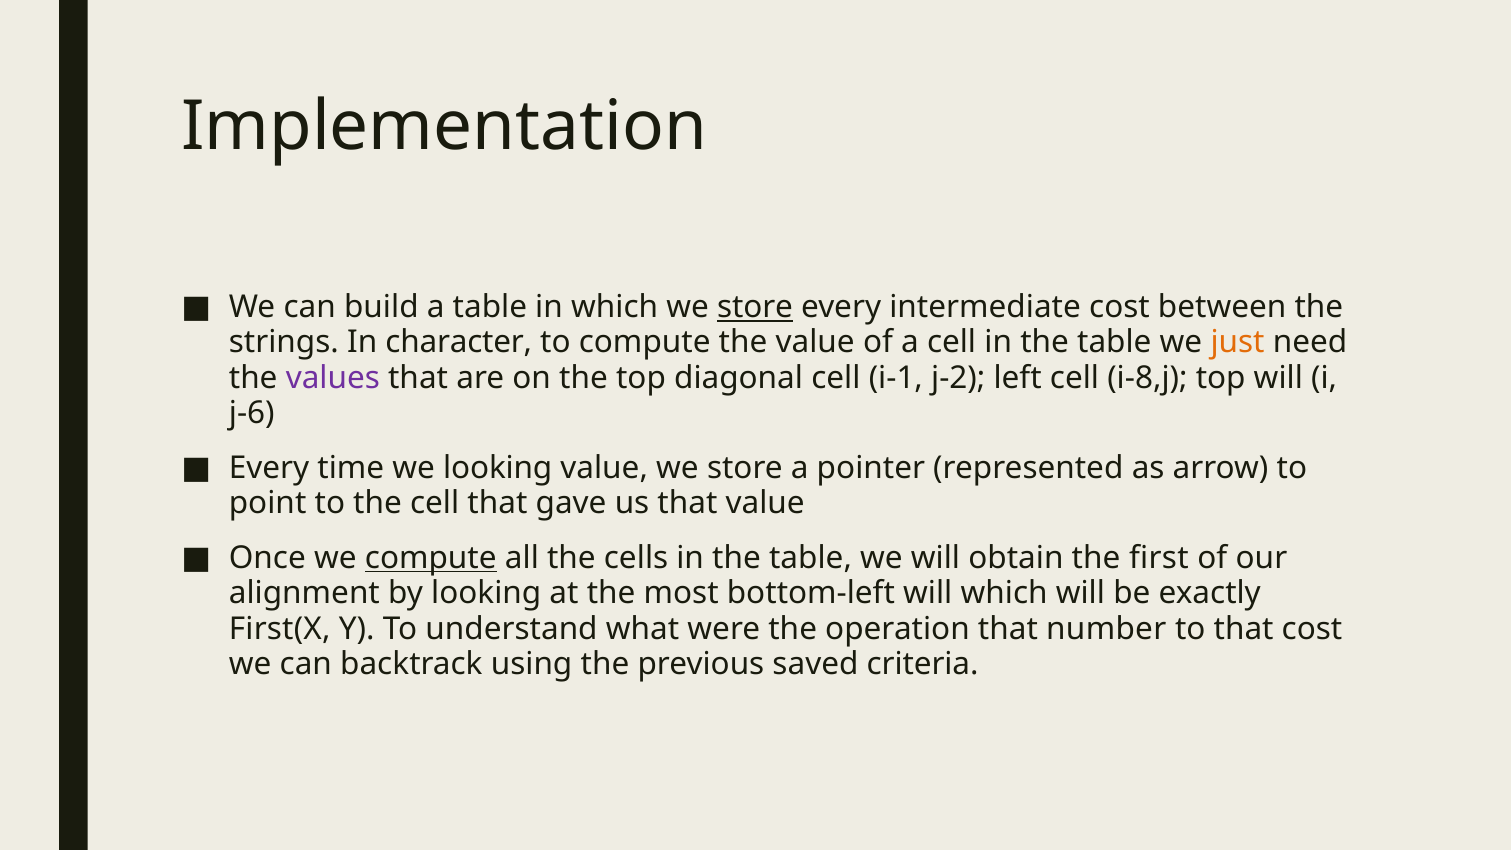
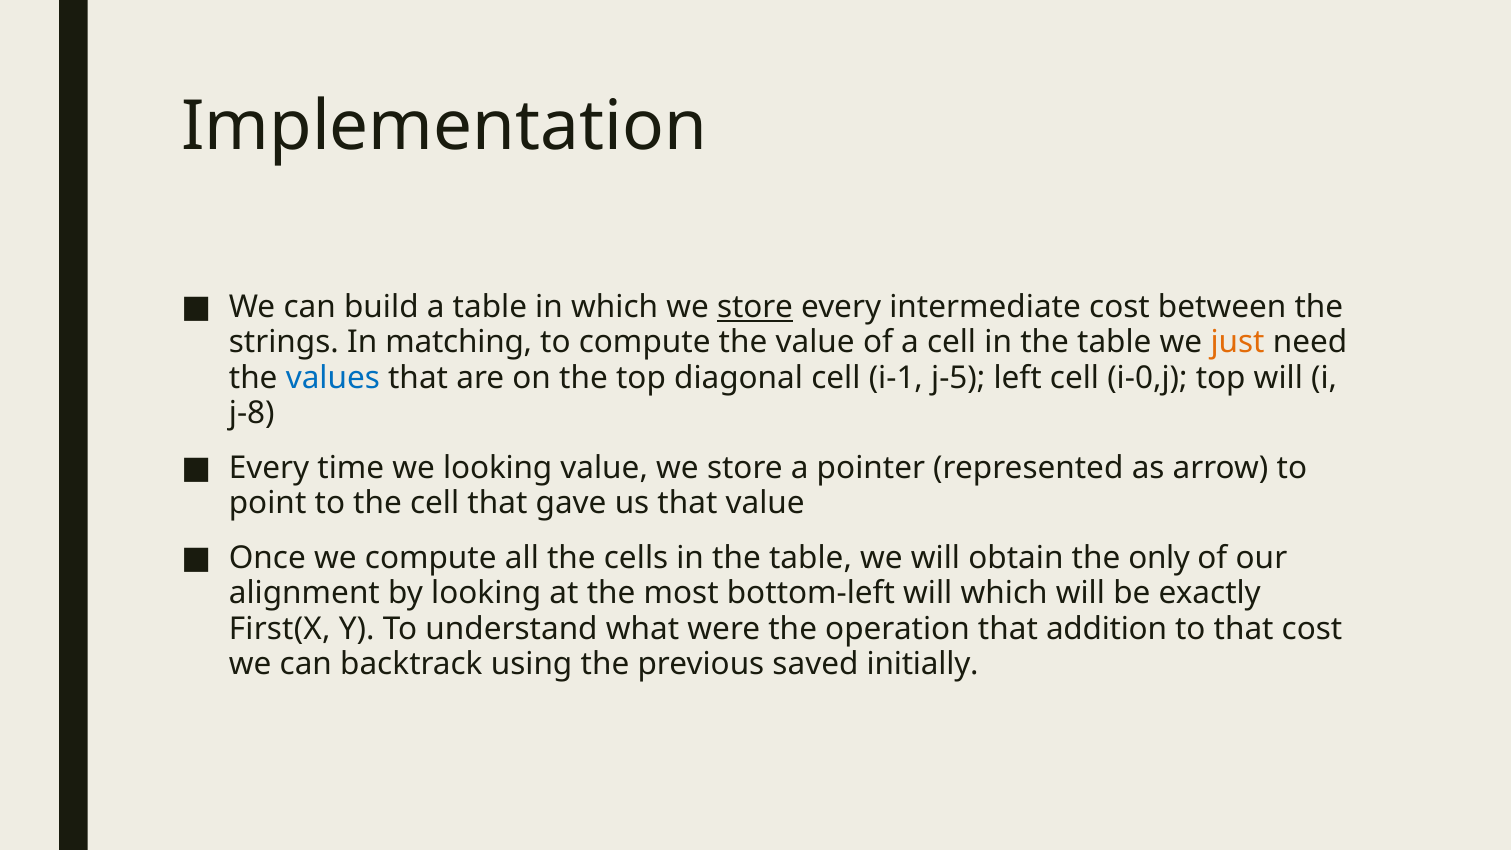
character: character -> matching
values colour: purple -> blue
j-2: j-2 -> j-5
i-8,j: i-8,j -> i-0,j
j-6: j-6 -> j-8
compute at (431, 558) underline: present -> none
first: first -> only
number: number -> addition
criteria: criteria -> initially
